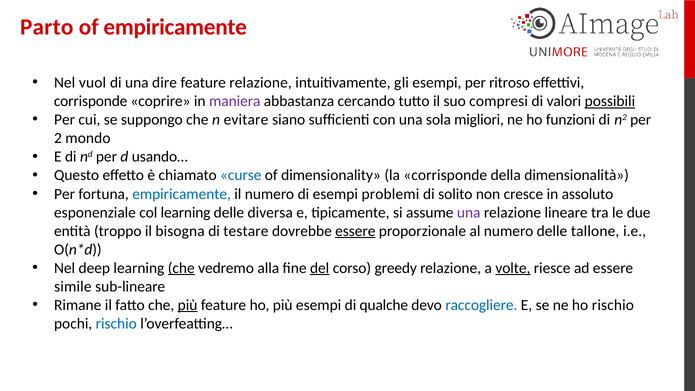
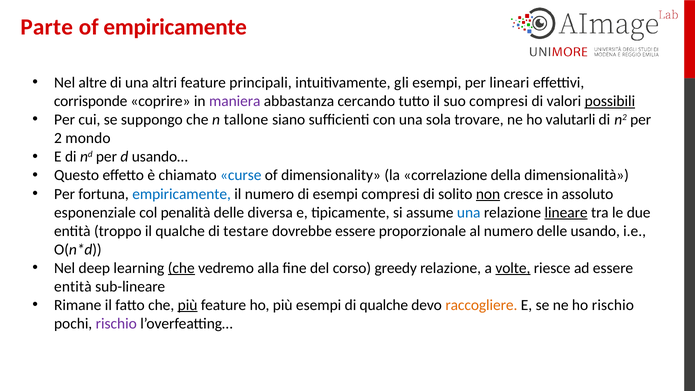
Parto: Parto -> Parte
vuol: vuol -> altre
dire: dire -> altri
feature relazione: relazione -> principali
ritroso: ritroso -> lineari
evitare: evitare -> tallone
migliori: migliori -> trovare
funzioni: funzioni -> valutarli
la corrisponde: corrisponde -> correlazione
esempi problemi: problemi -> compresi
non underline: none -> present
col learning: learning -> penalità
una at (469, 212) colour: purple -> blue
lineare underline: none -> present
il bisogna: bisogna -> qualche
essere at (355, 231) underline: present -> none
tallone: tallone -> usando
del underline: present -> none
simile at (73, 287): simile -> entità
raccogliere colour: blue -> orange
rischio at (116, 324) colour: blue -> purple
